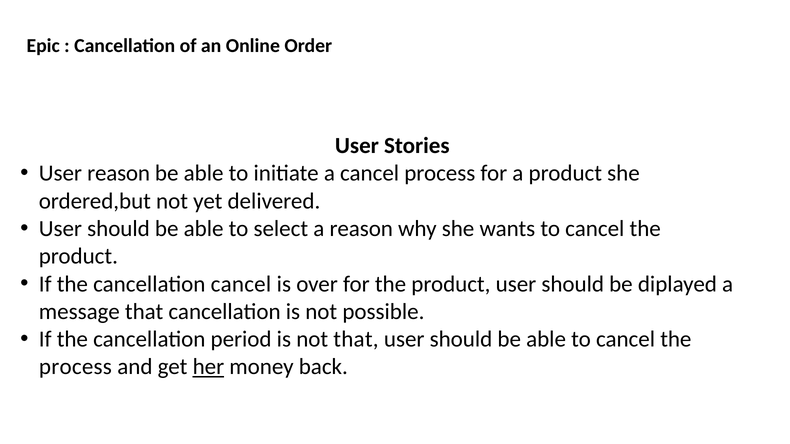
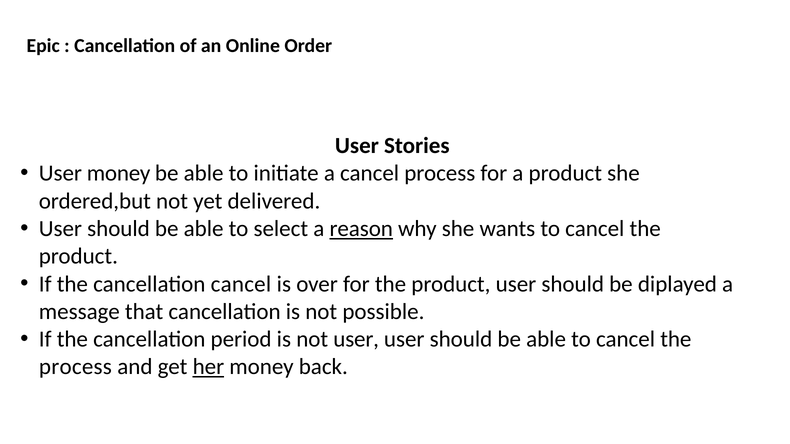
User reason: reason -> money
reason at (361, 229) underline: none -> present
not that: that -> user
